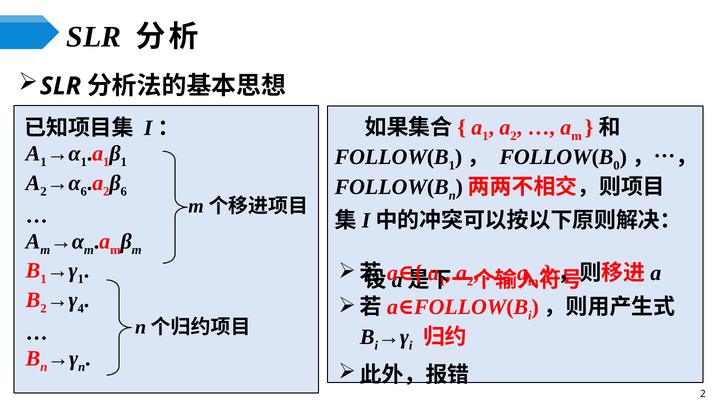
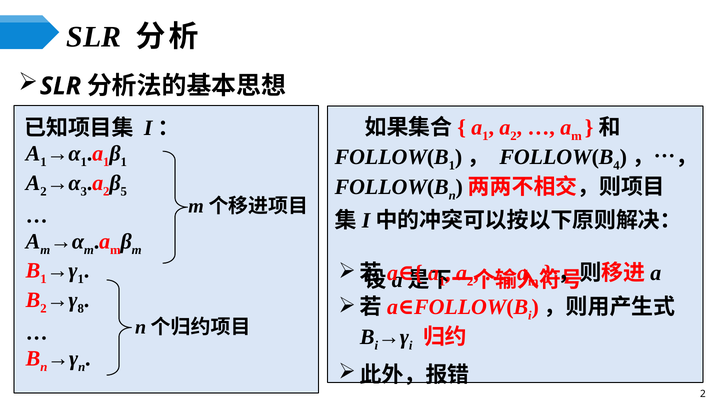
0: 0 -> 4
6 at (84, 192): 6 -> 3
6 at (124, 192): 6 -> 5
4: 4 -> 8
